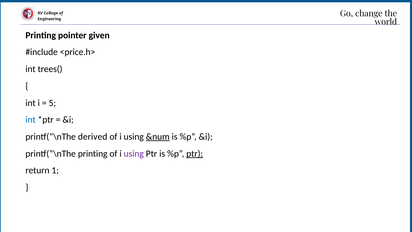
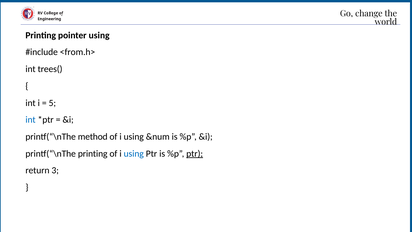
pointer given: given -> using
<price.h>: <price.h> -> <from.h>
derived: derived -> method
&num underline: present -> none
using at (134, 153) colour: purple -> blue
1: 1 -> 3
